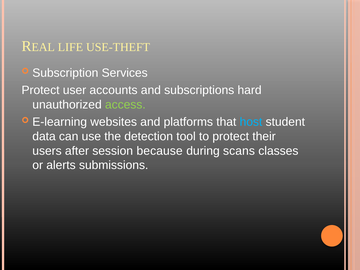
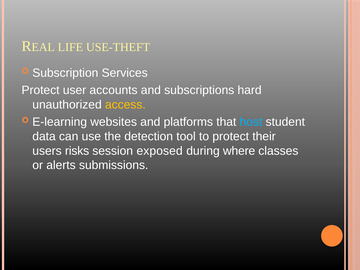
access colour: light green -> yellow
after: after -> risks
because: because -> exposed
scans: scans -> where
